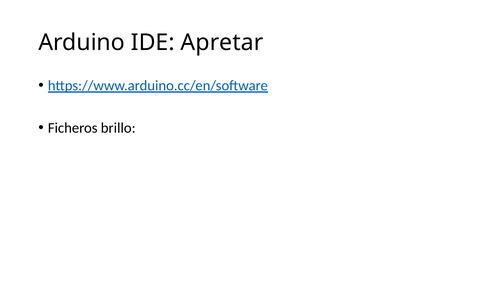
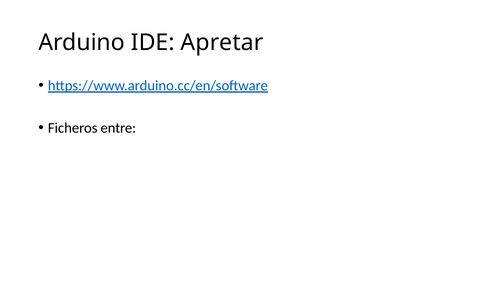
brillo: brillo -> entre
